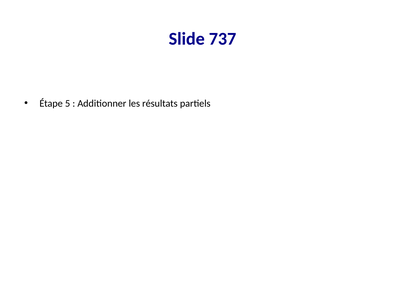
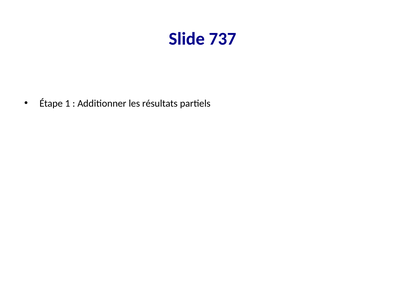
5: 5 -> 1
